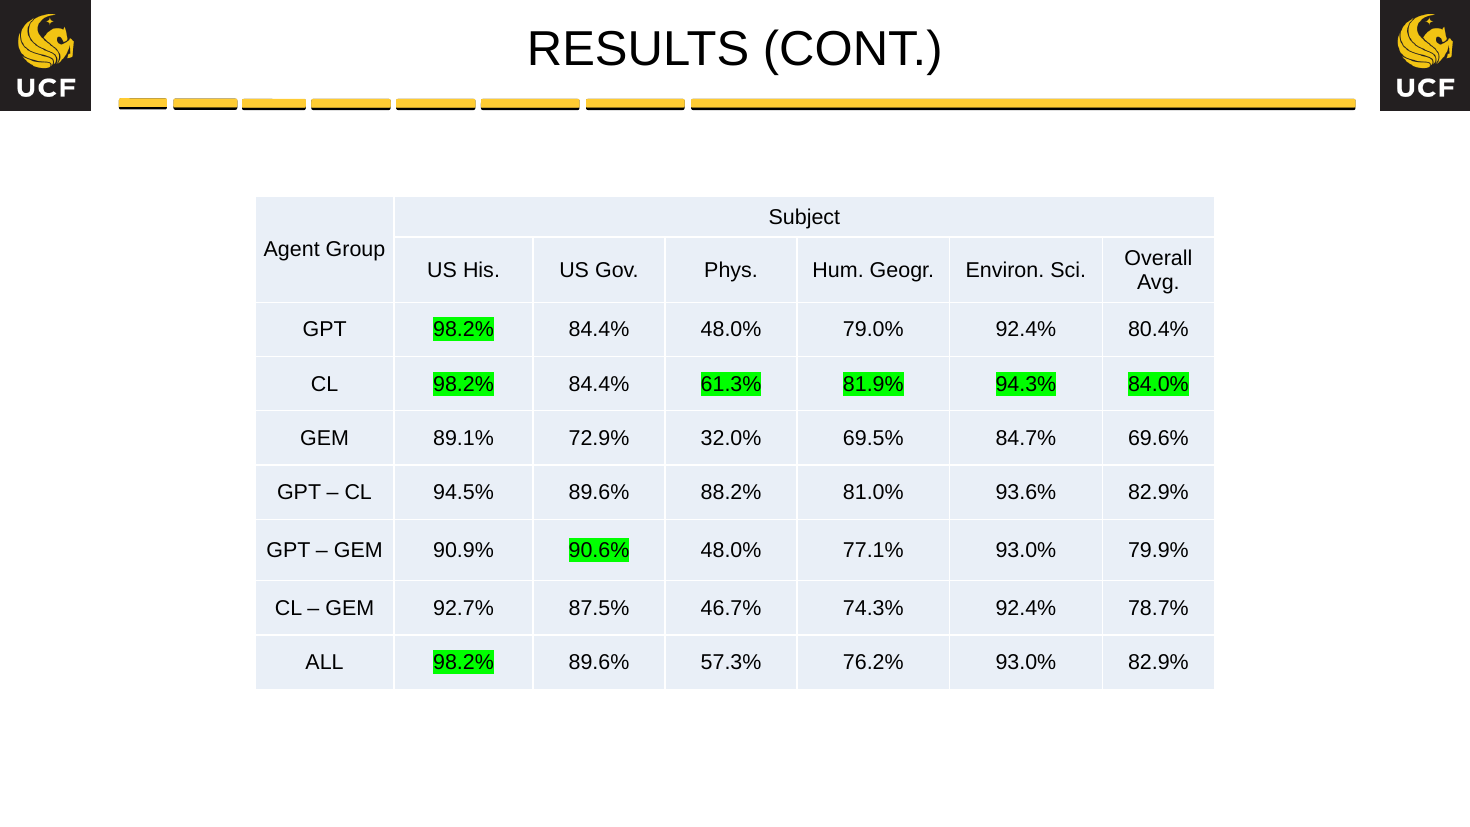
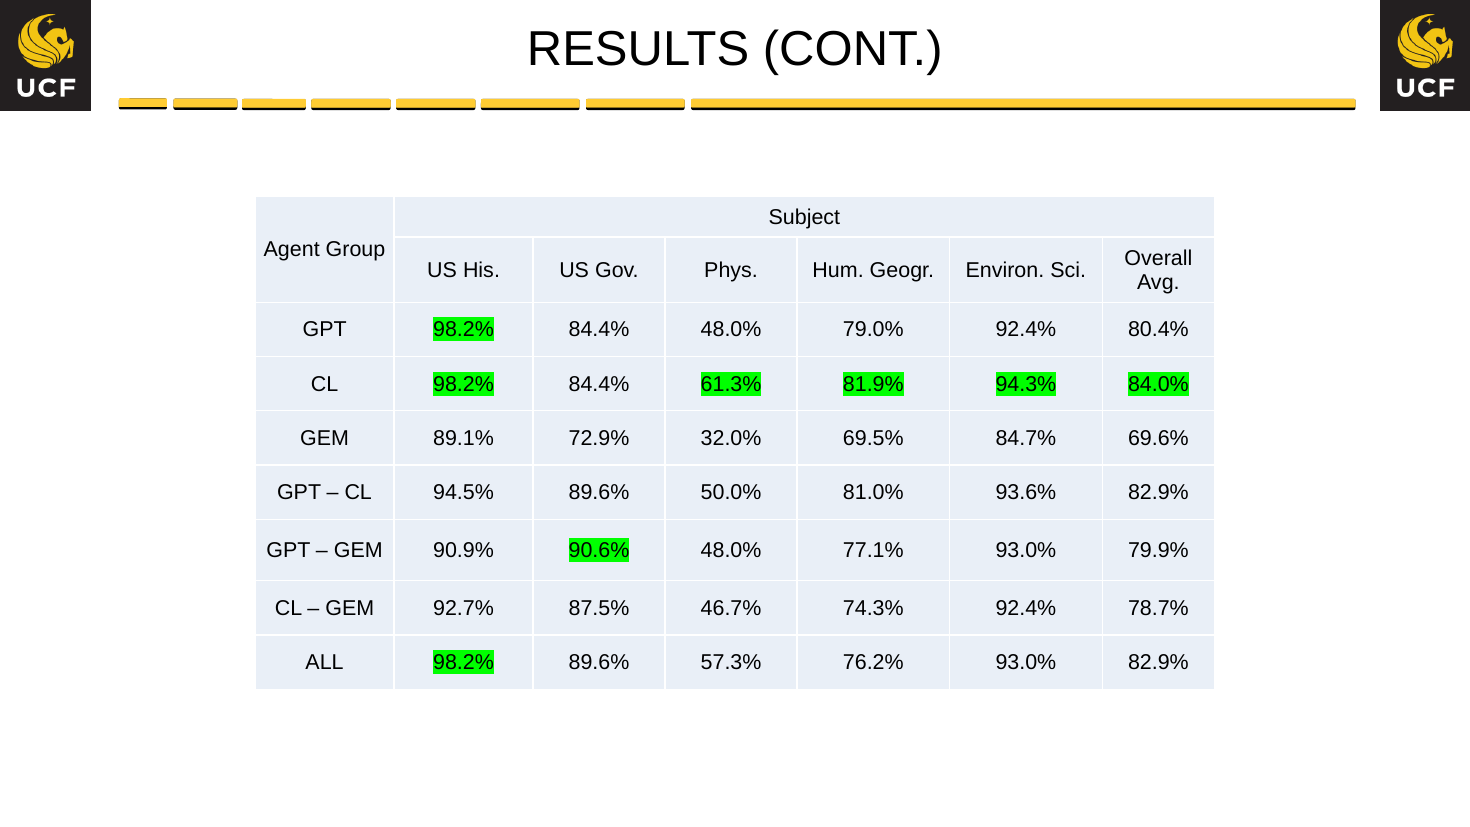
88.2%: 88.2% -> 50.0%
